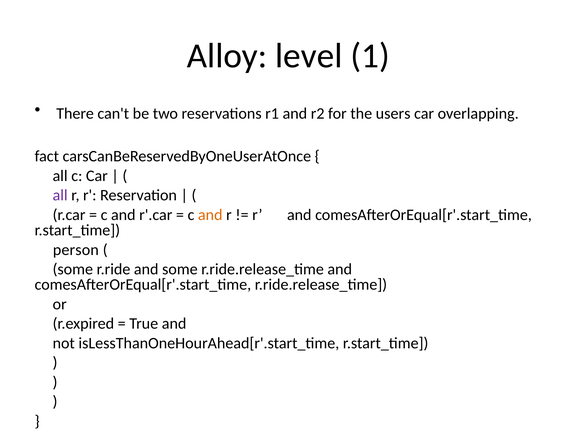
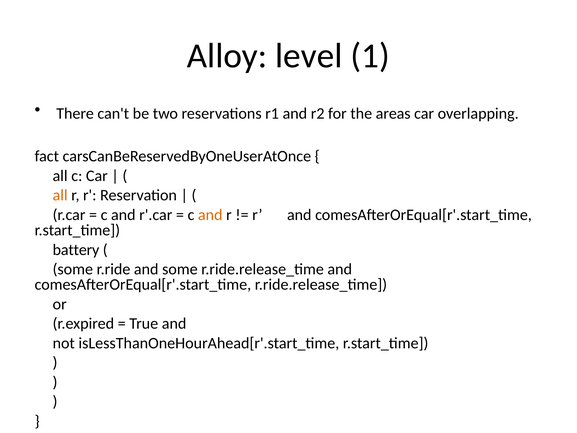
users: users -> areas
all at (60, 195) colour: purple -> orange
person: person -> battery
